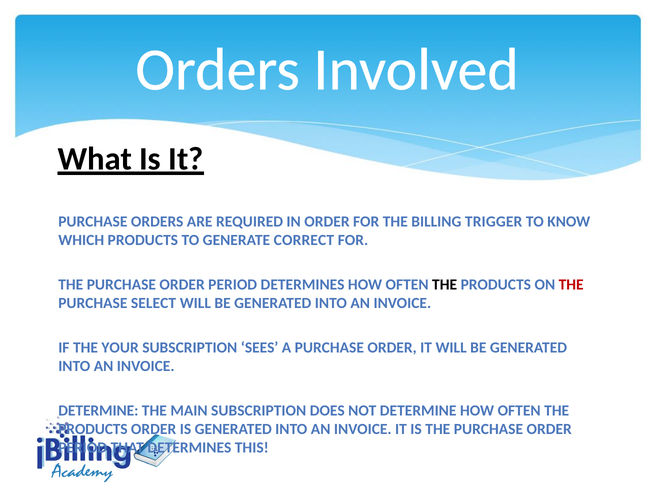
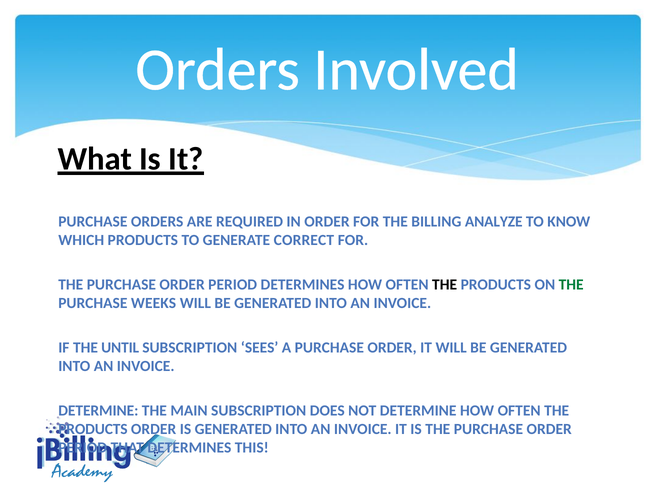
TRIGGER: TRIGGER -> ANALYZE
THE at (571, 285) colour: red -> green
SELECT: SELECT -> WEEKS
YOUR: YOUR -> UNTIL
